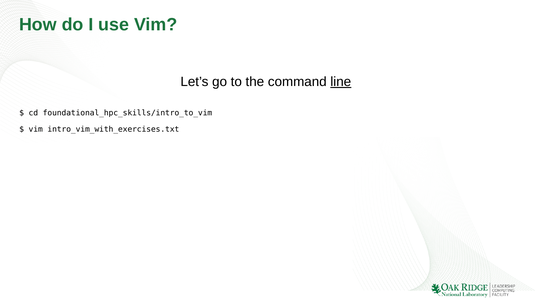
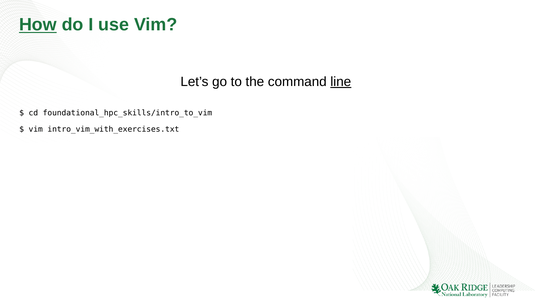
How underline: none -> present
